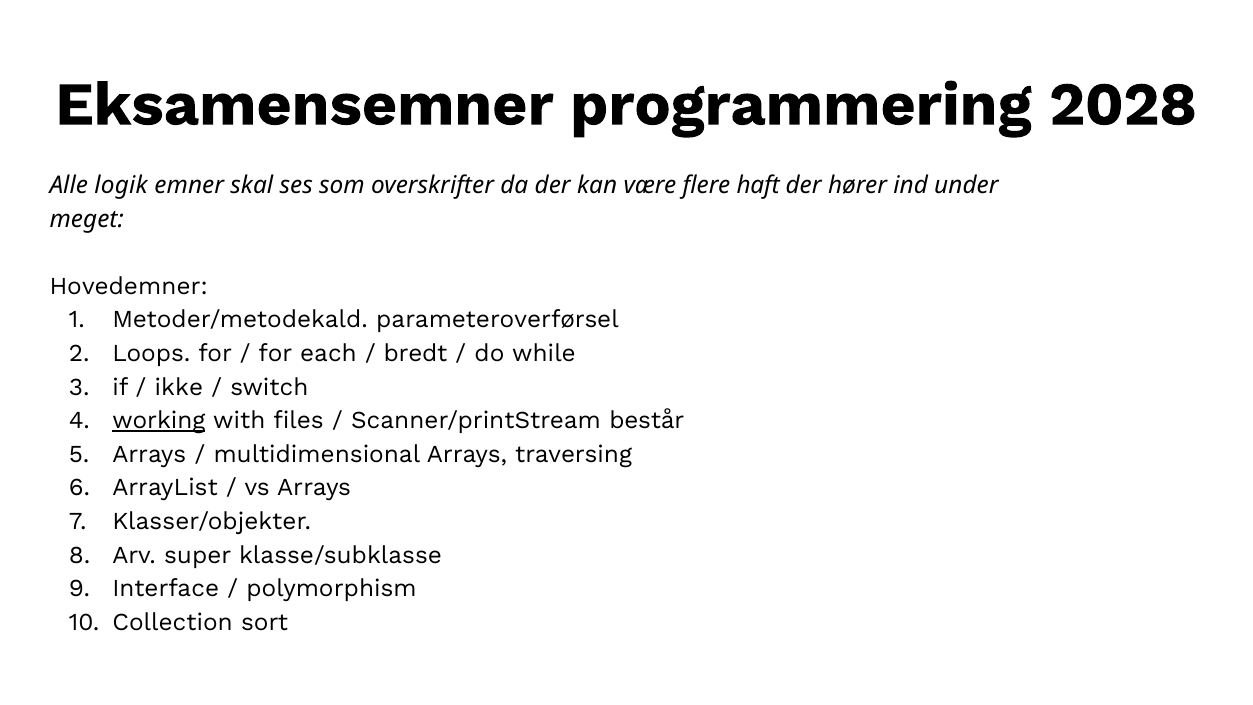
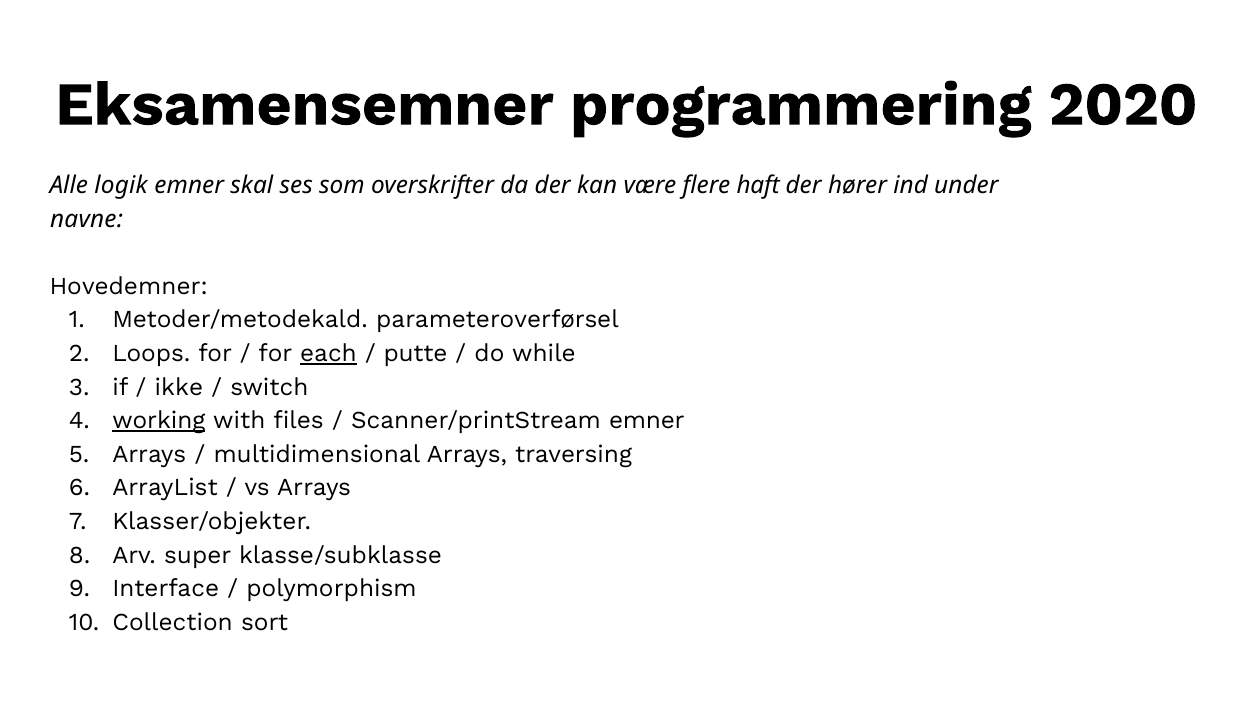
2028: 2028 -> 2020
meget: meget -> navne
each underline: none -> present
bredt: bredt -> putte
Scanner/printStream består: består -> emner
